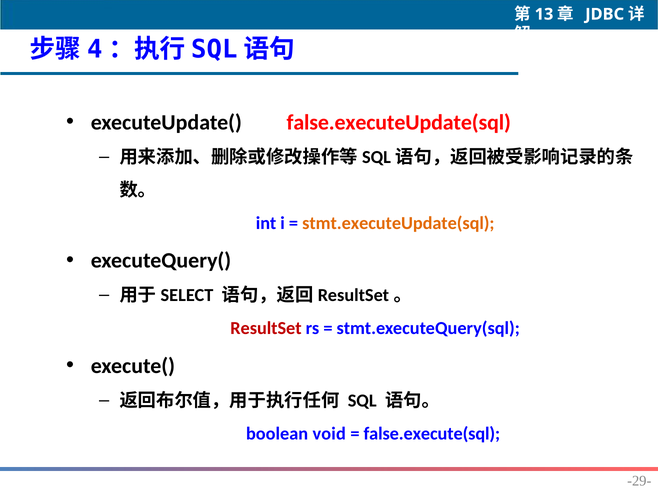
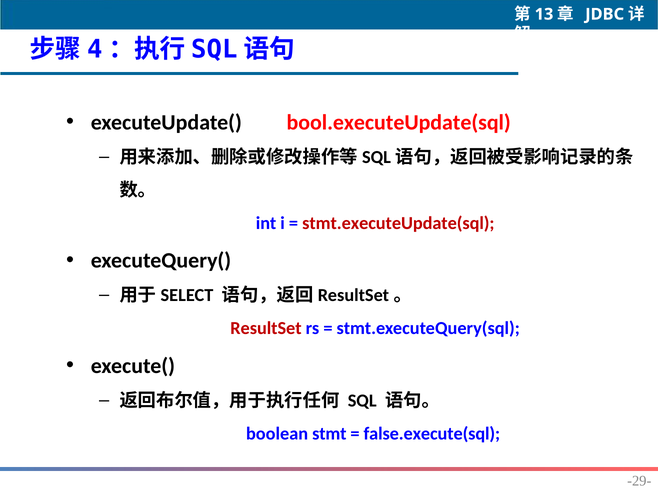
false.executeUpdate(sql: false.executeUpdate(sql -> bool.executeUpdate(sql
stmt.executeUpdate(sql colour: orange -> red
void: void -> stmt
